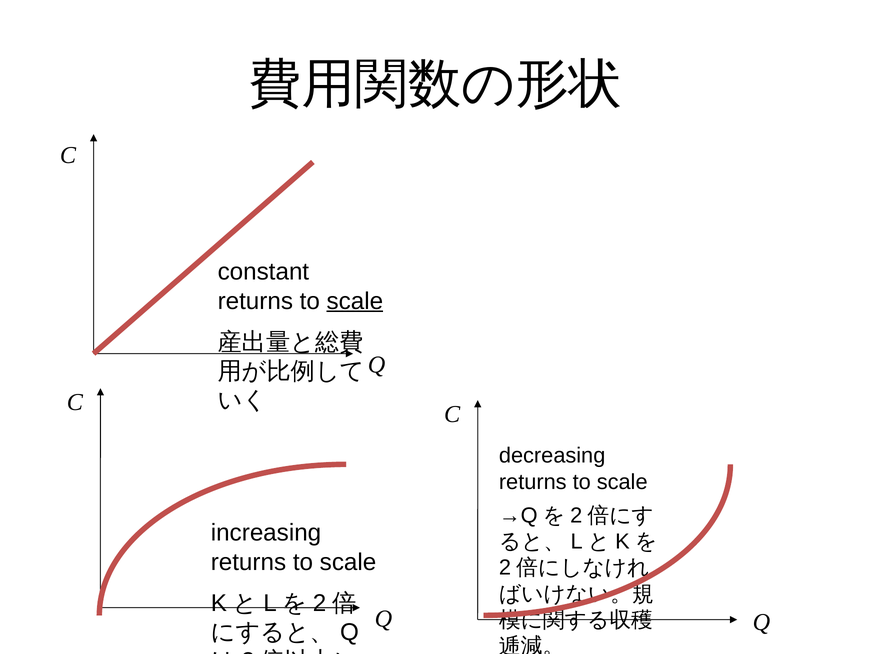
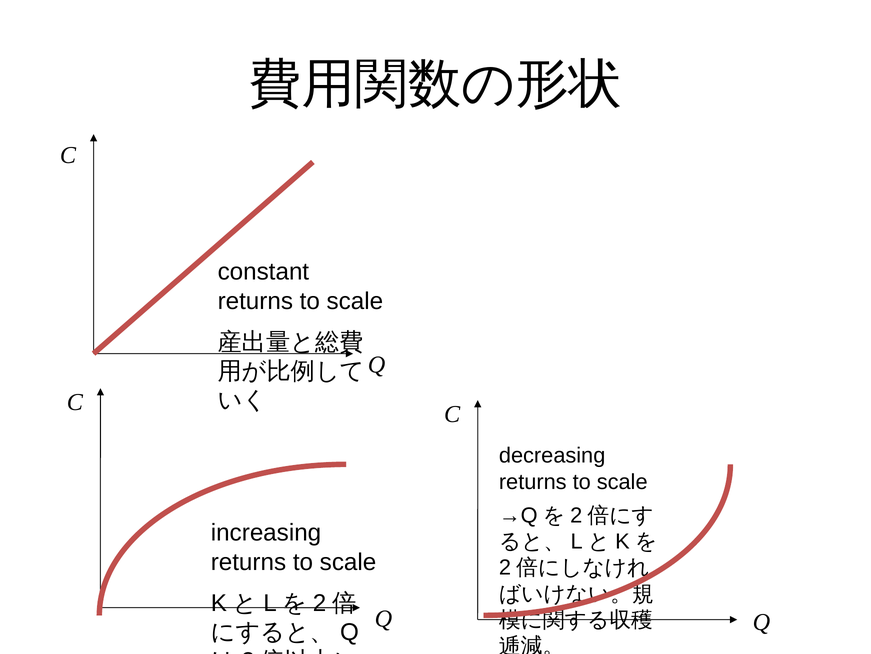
scale at (355, 301) underline: present -> none
